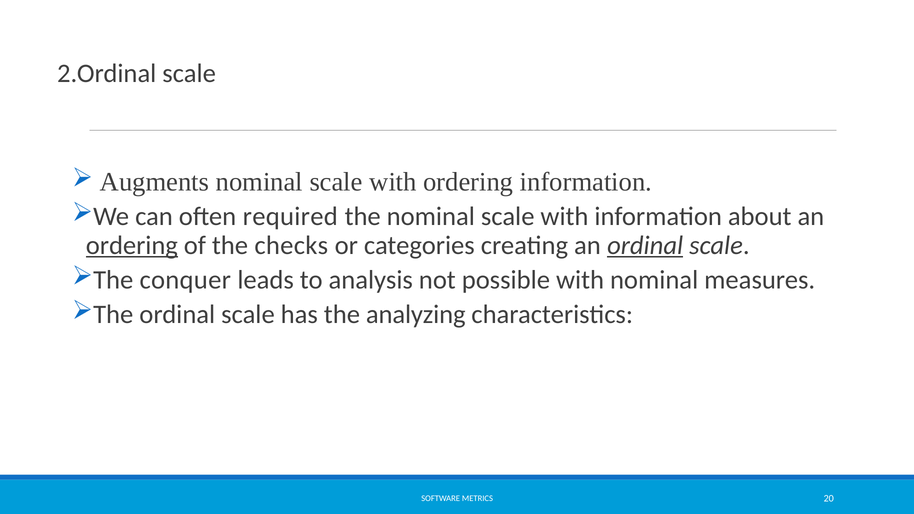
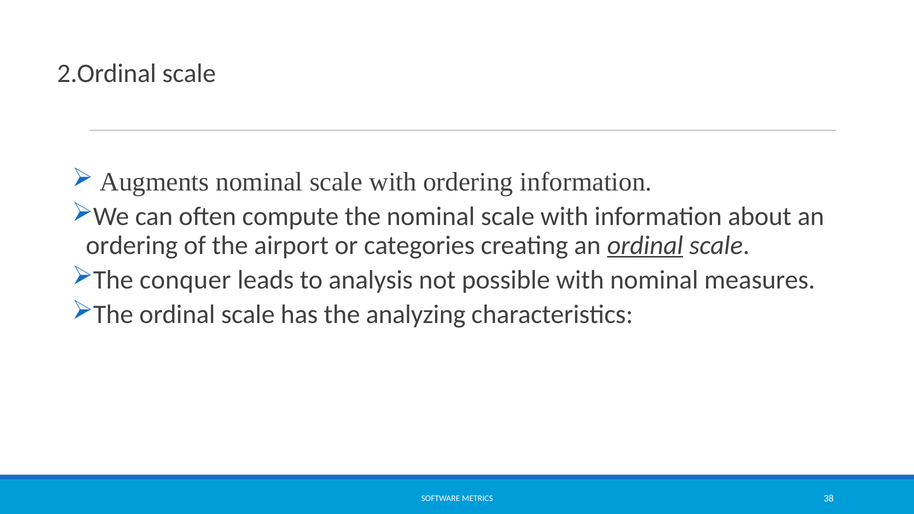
required: required -> compute
ordering at (132, 245) underline: present -> none
checks: checks -> airport
20: 20 -> 38
